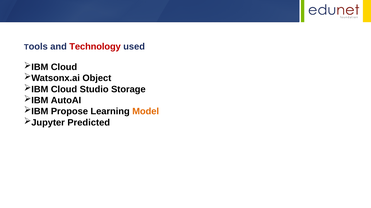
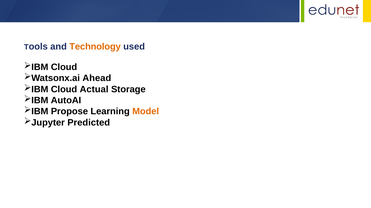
Technology colour: red -> orange
Object: Object -> Ahead
Studio: Studio -> Actual
